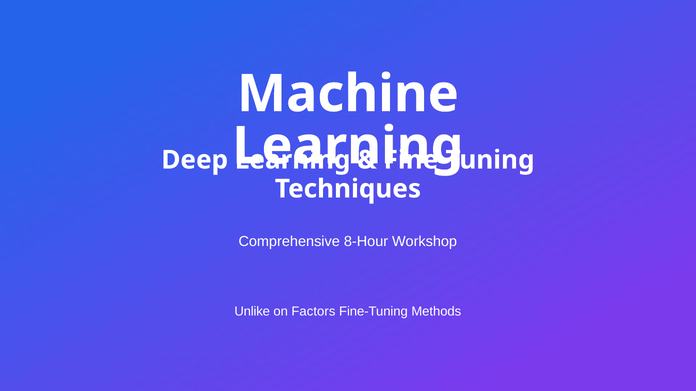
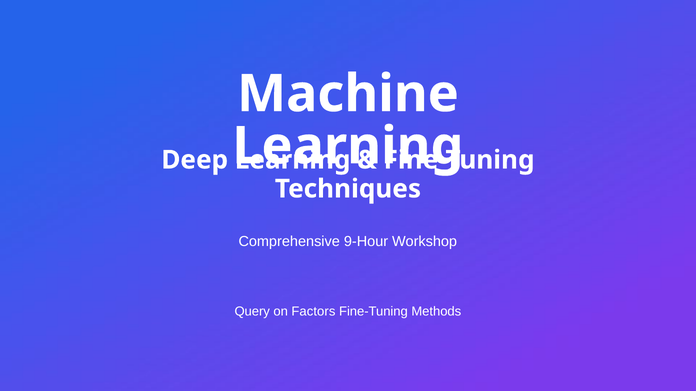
8-Hour: 8-Hour -> 9-Hour
Unlike: Unlike -> Query
